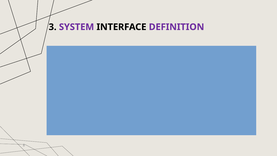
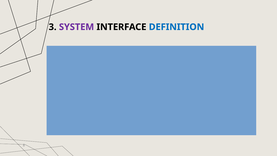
DEFINITION colour: purple -> blue
